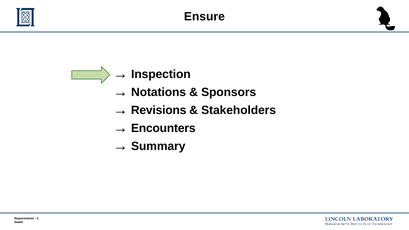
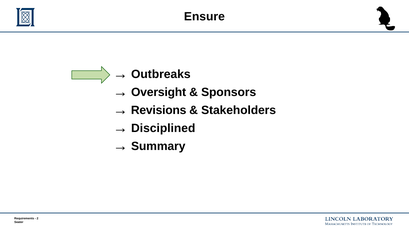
Inspection: Inspection -> Outbreaks
Notations: Notations -> Oversight
Encounters: Encounters -> Disciplined
